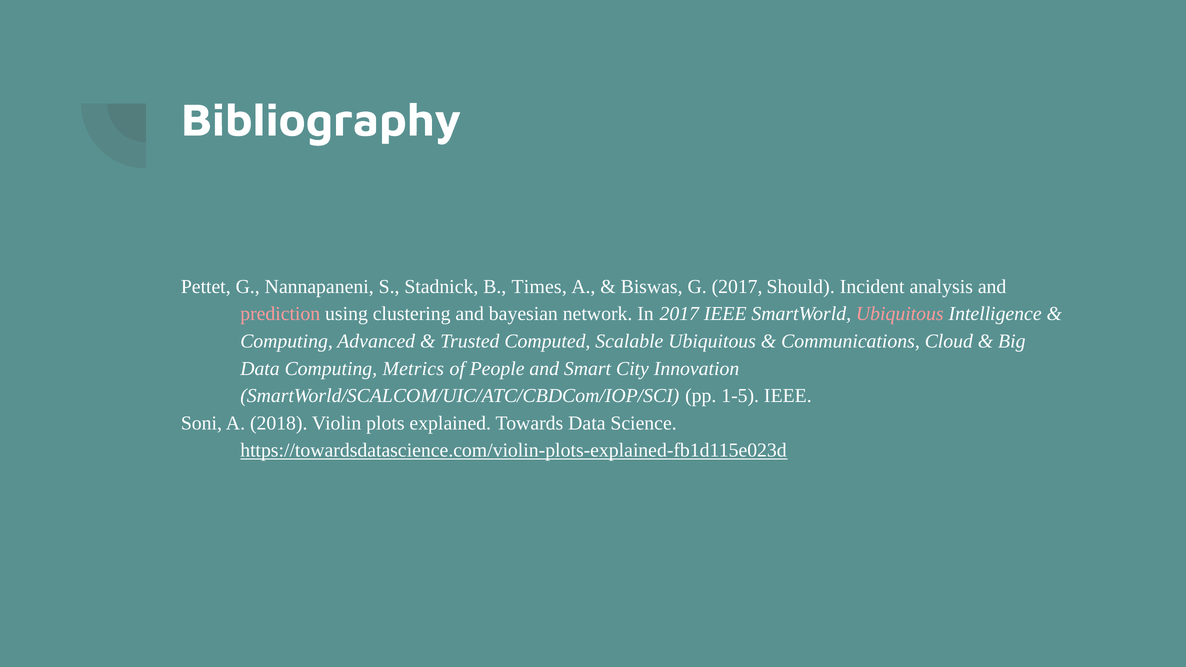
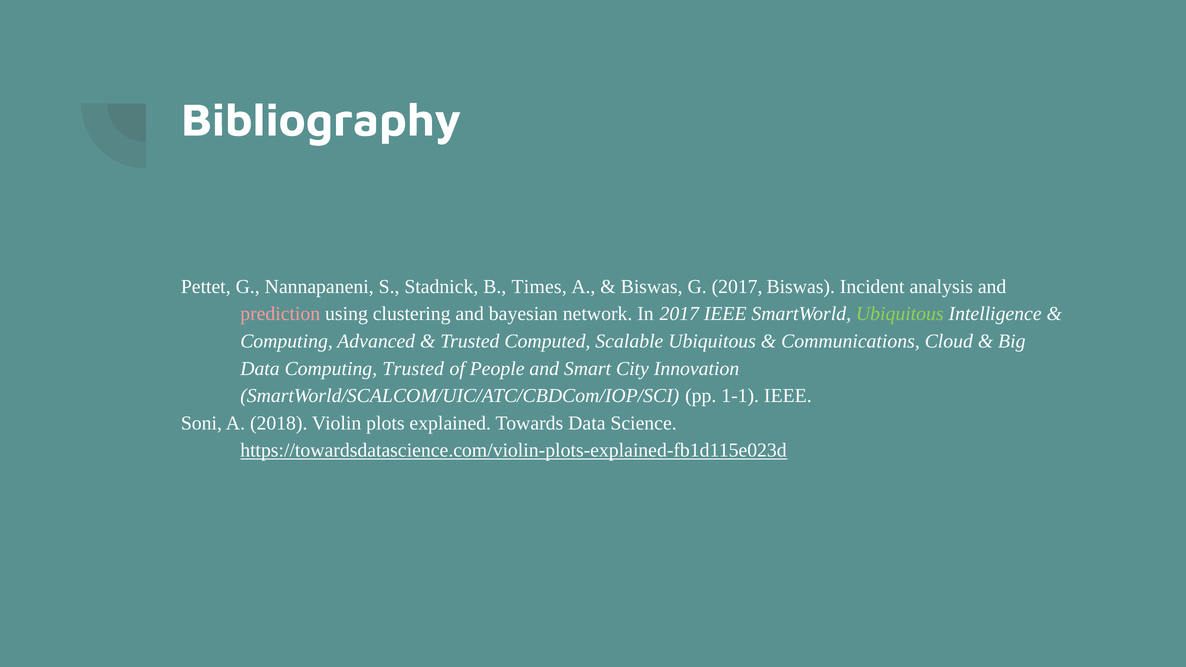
2017 Should: Should -> Biswas
Ubiquitous at (900, 314) colour: pink -> light green
Computing Metrics: Metrics -> Trusted
1-5: 1-5 -> 1-1
